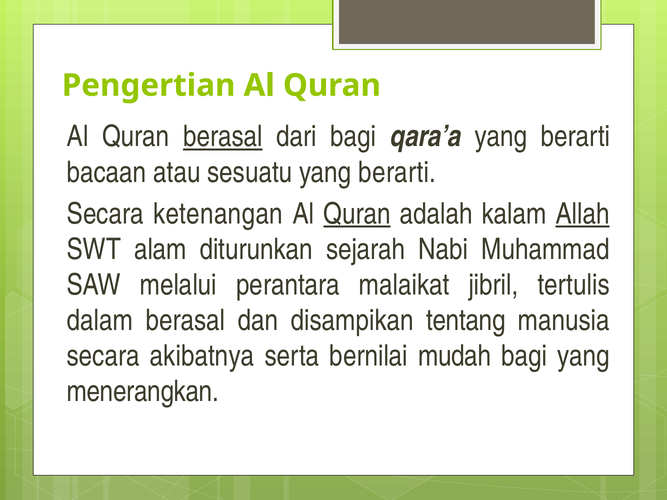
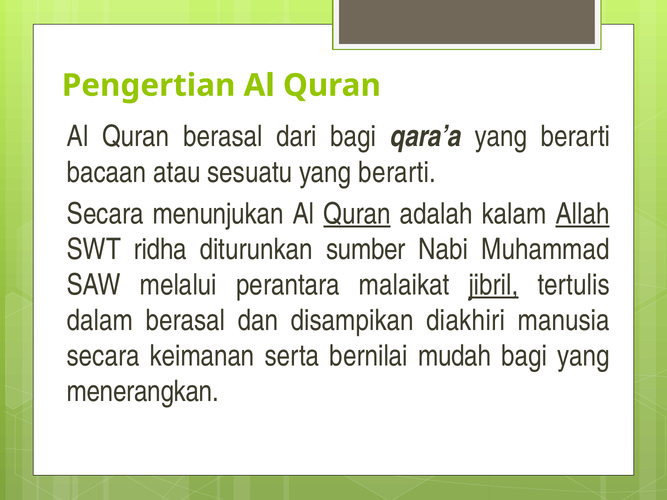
berasal at (223, 137) underline: present -> none
ketenangan: ketenangan -> menunjukan
alam: alam -> ridha
sejarah: sejarah -> sumber
jibril underline: none -> present
tentang: tentang -> diakhiri
akibatnya: akibatnya -> keimanan
